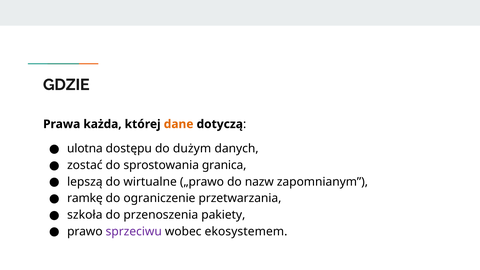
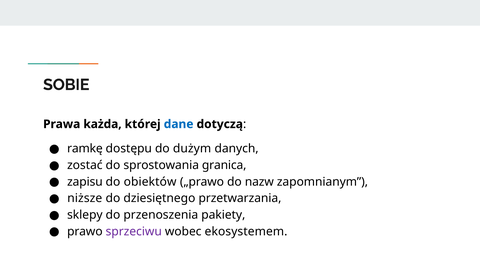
GDZIE: GDZIE -> SOBIE
dane colour: orange -> blue
ulotna: ulotna -> ramkę
lepszą: lepszą -> zapisu
wirtualne: wirtualne -> obiektów
ramkę: ramkę -> niższe
ograniczenie: ograniczenie -> dziesiętnego
szkoła: szkoła -> sklepy
